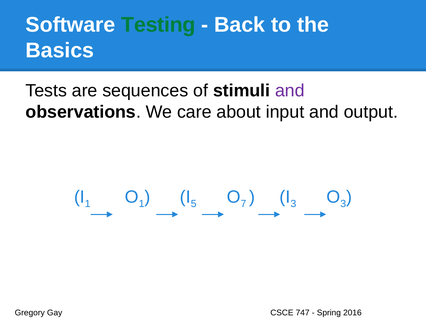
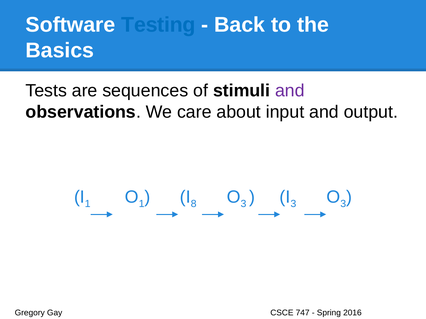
Testing colour: green -> blue
5: 5 -> 8
7 at (243, 204): 7 -> 3
